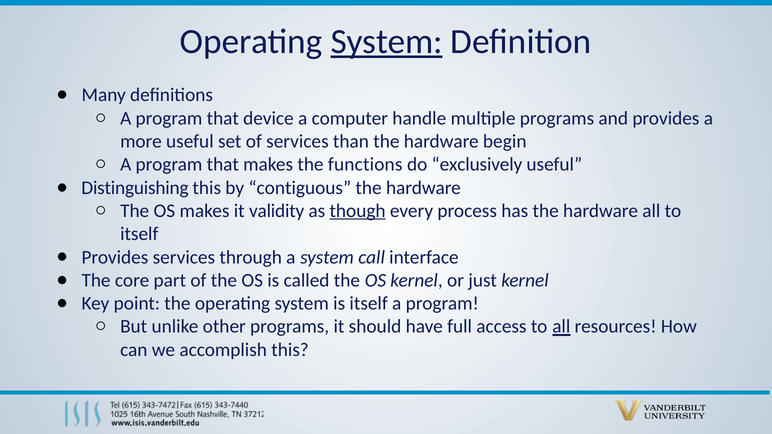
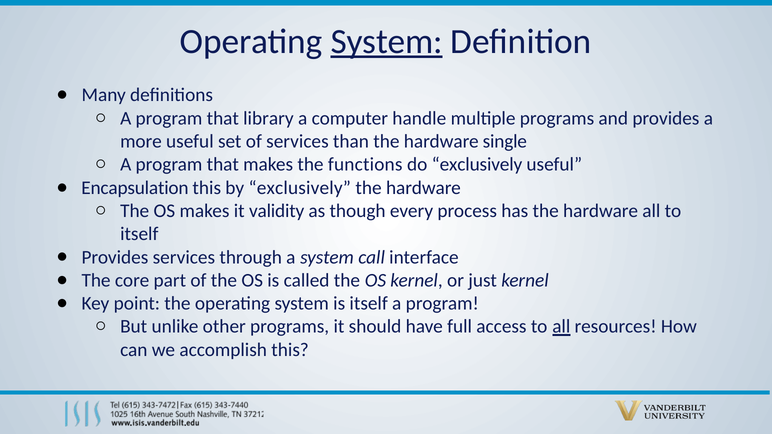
device: device -> library
begin: begin -> single
Distinguishing: Distinguishing -> Encapsulation
by contiguous: contiguous -> exclusively
though underline: present -> none
